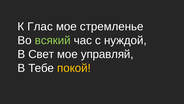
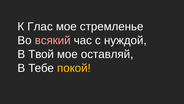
всякий colour: light green -> pink
Свет: Свет -> Твой
управляй: управляй -> оставляй
